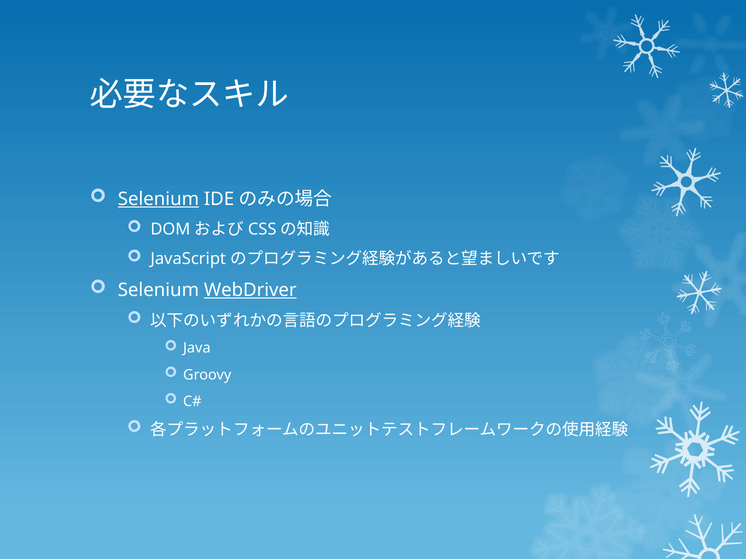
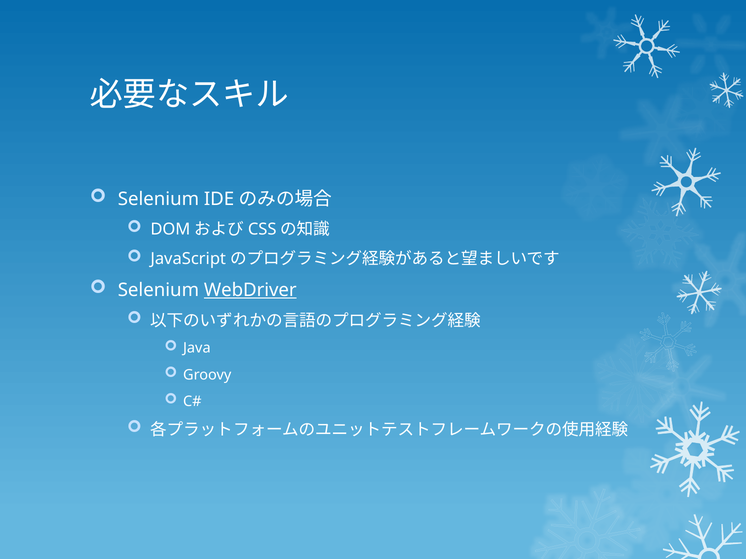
Selenium at (158, 199) underline: present -> none
